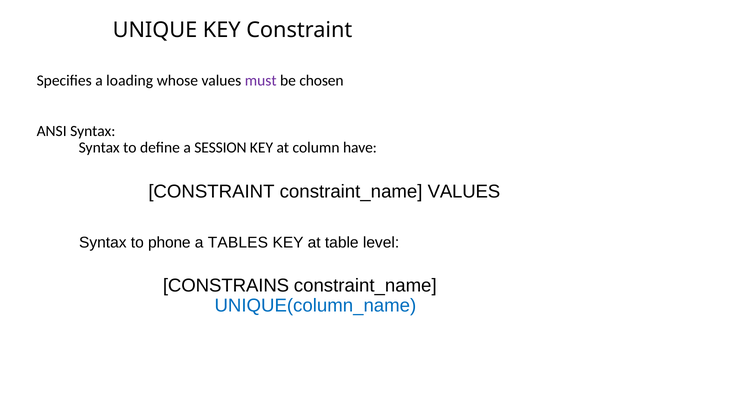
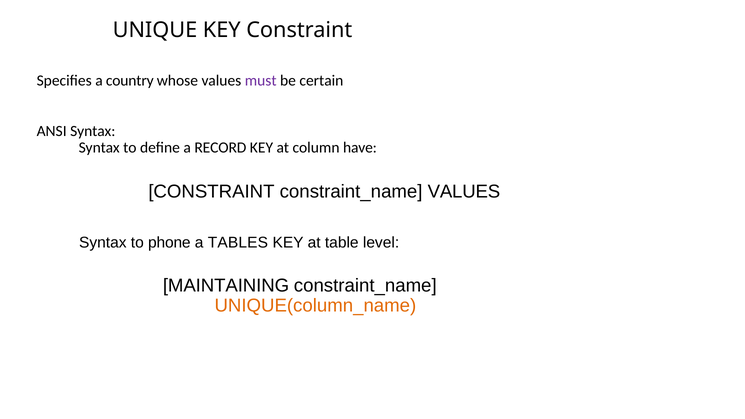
loading: loading -> country
chosen: chosen -> certain
SESSION: SESSION -> RECORD
CONSTRAINS: CONSTRAINS -> MAINTAINING
UNIQUE(column_name colour: blue -> orange
